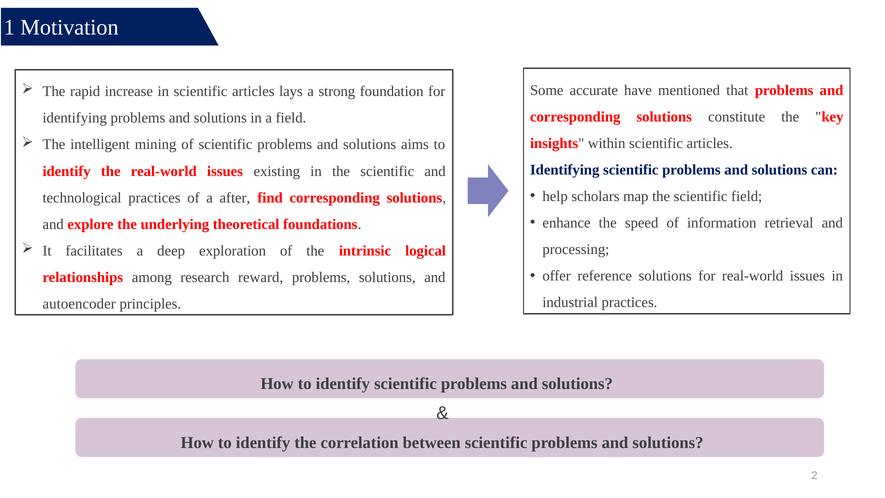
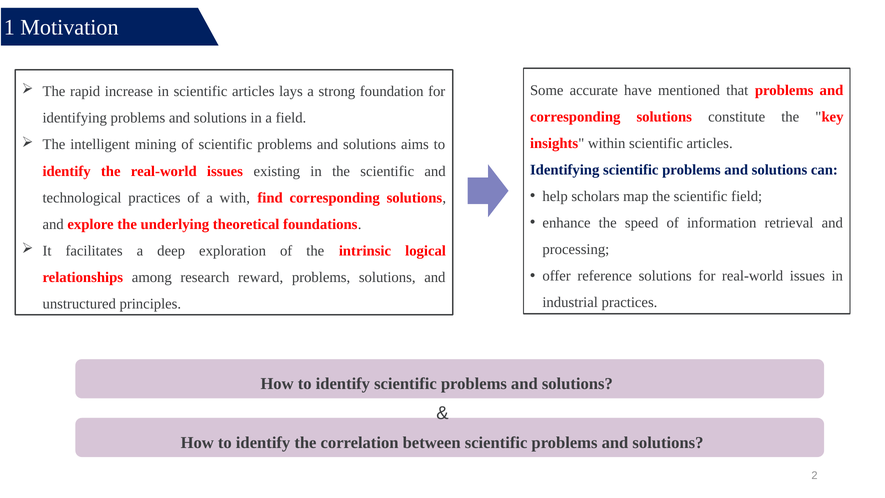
after: after -> with
autoencoder: autoencoder -> unstructured
